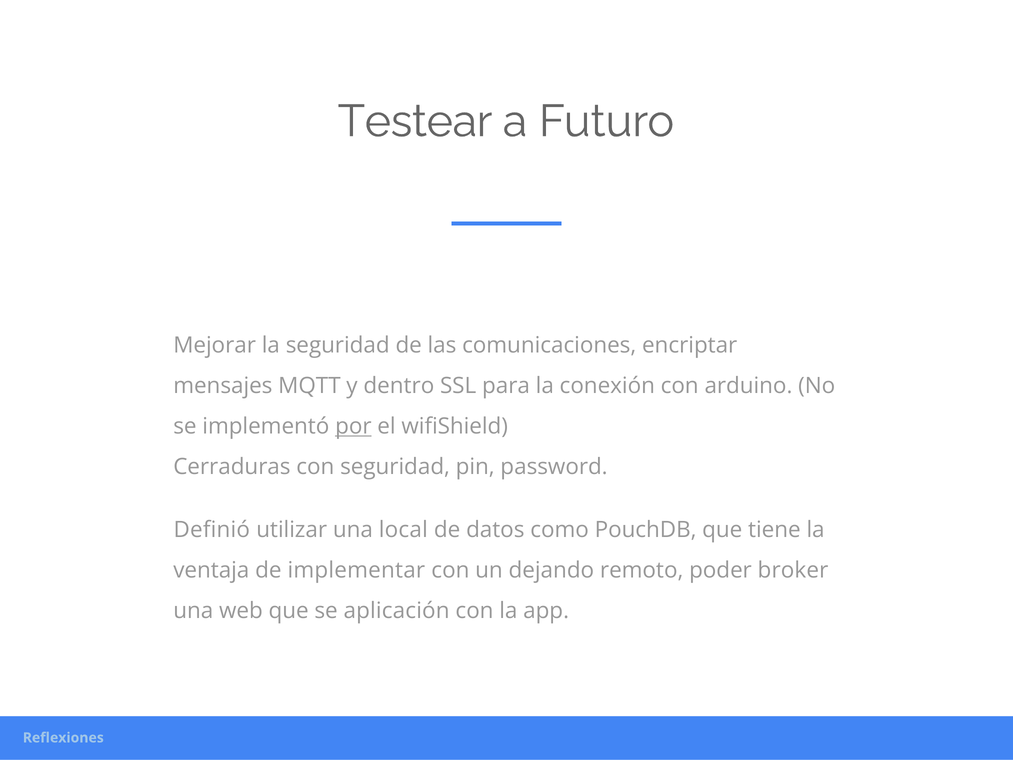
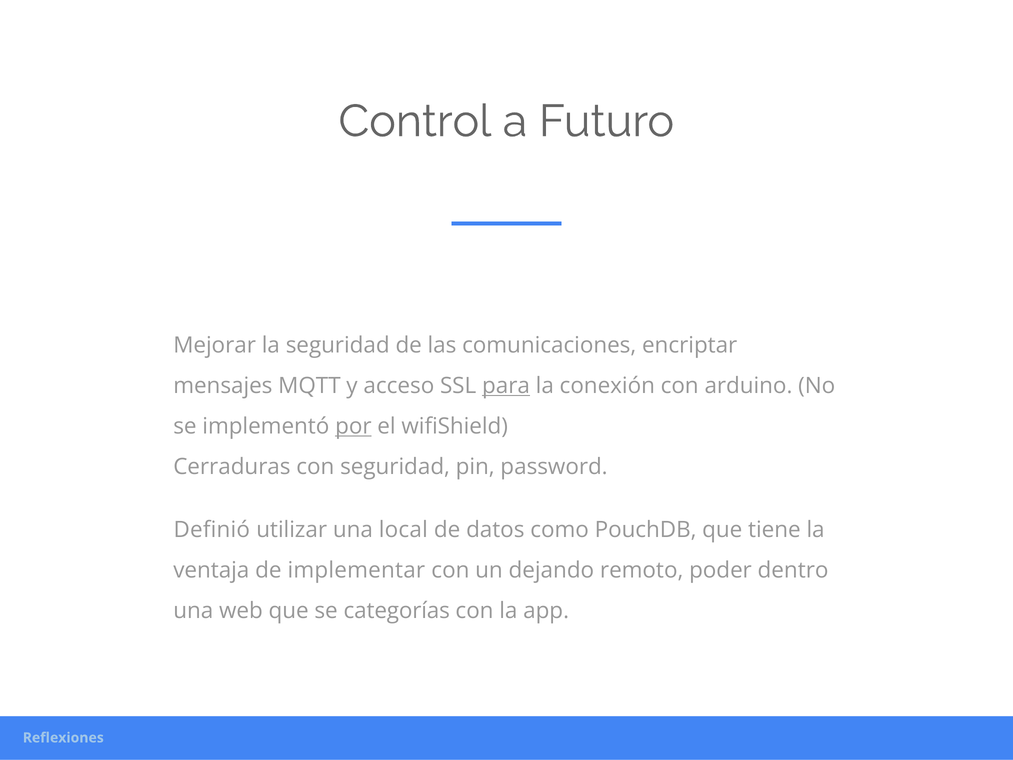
Testear: Testear -> Control
dentro: dentro -> acceso
para underline: none -> present
broker: broker -> dentro
aplicación: aplicación -> categorías
